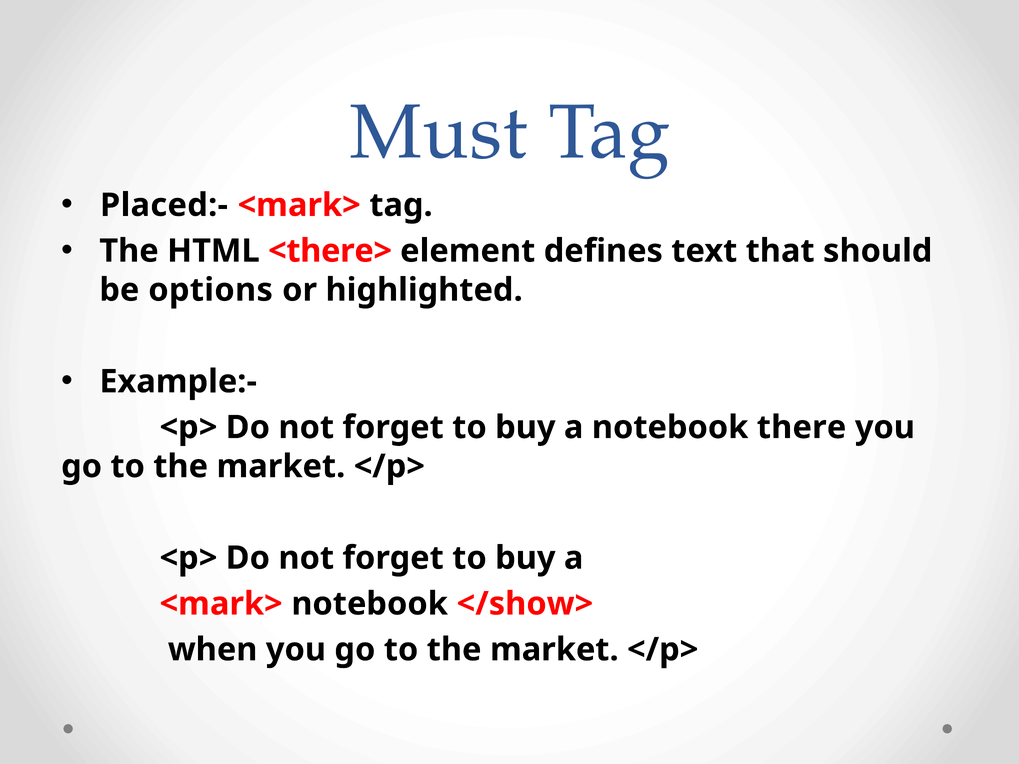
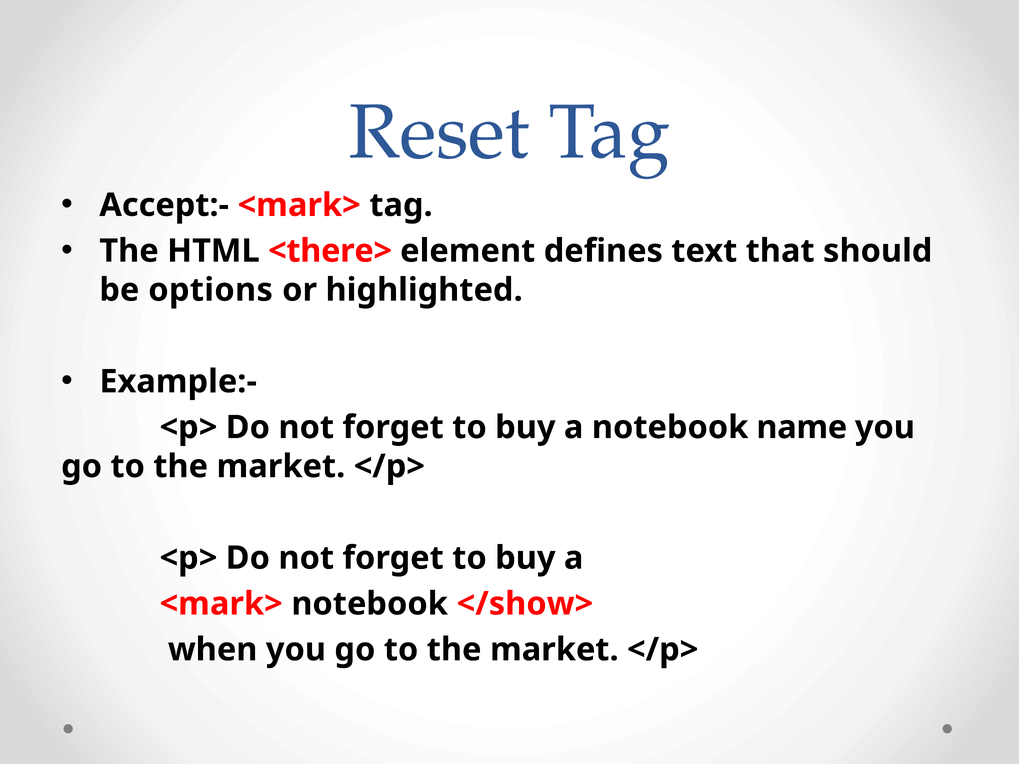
Must: Must -> Reset
Placed:-: Placed:- -> Accept:-
there: there -> name
